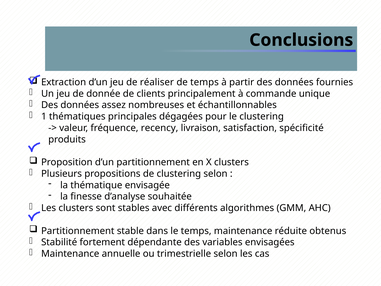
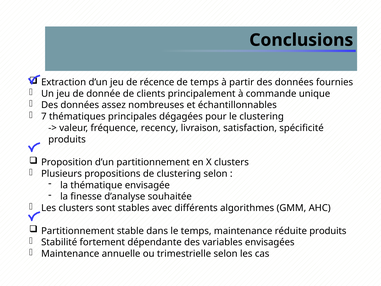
réaliser: réaliser -> récence
1: 1 -> 7
réduite obtenus: obtenus -> produits
